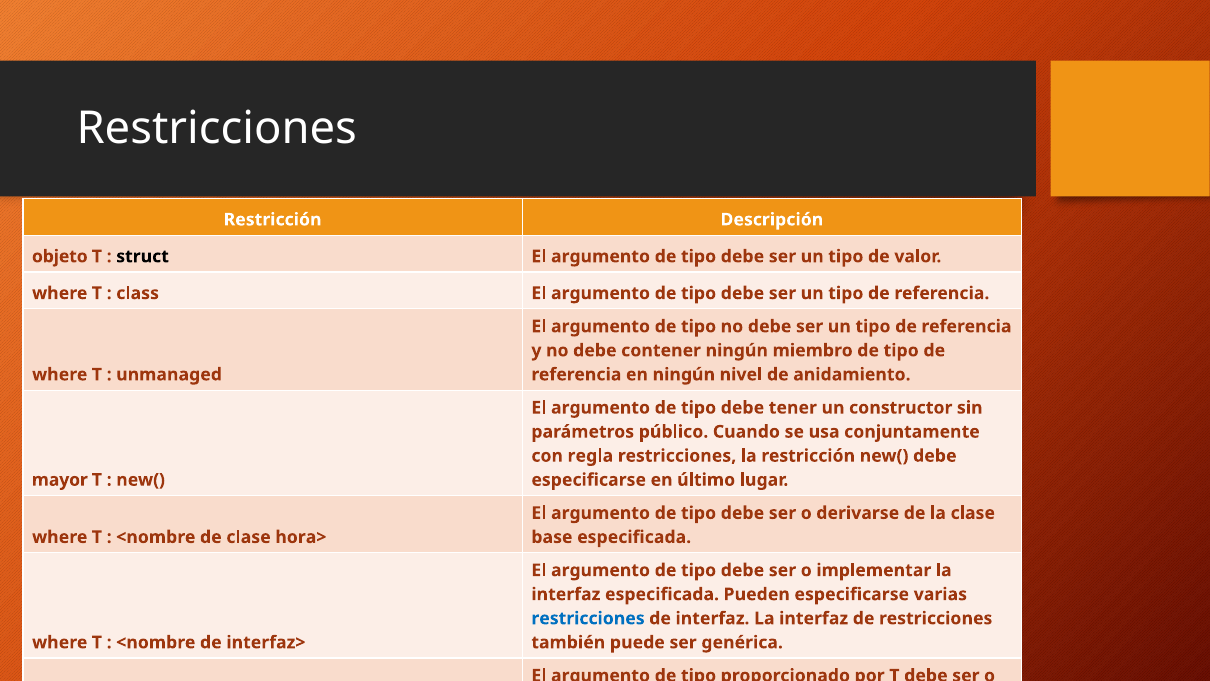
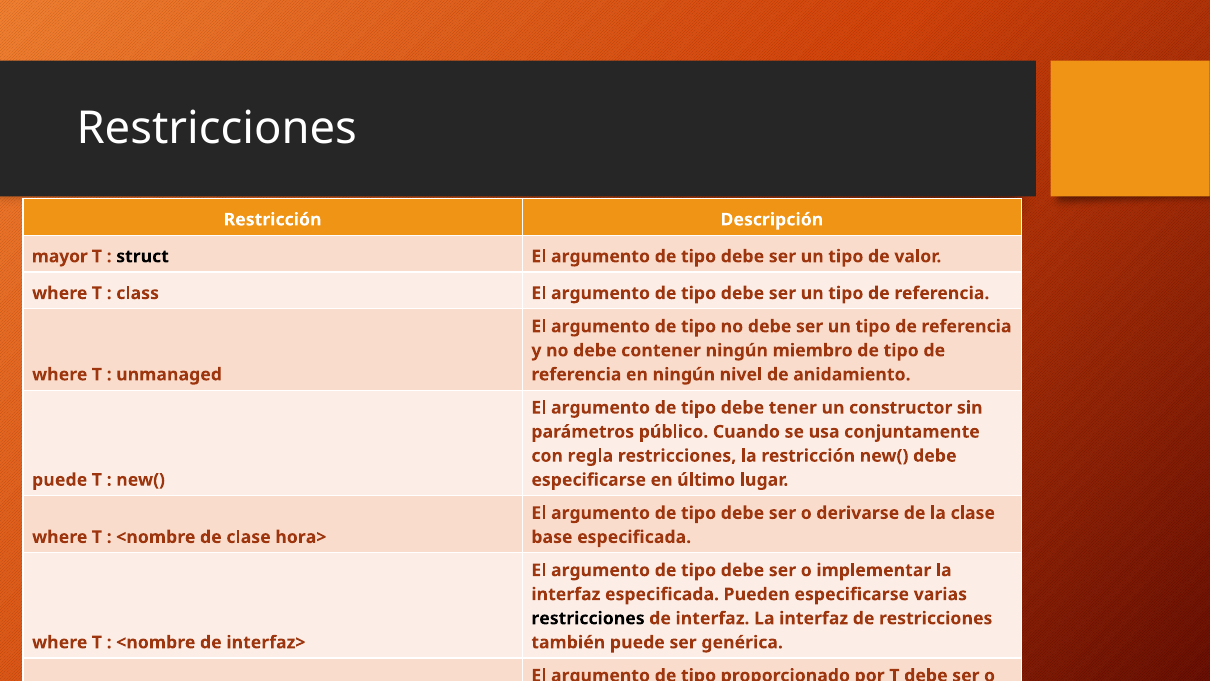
objeto: objeto -> mayor
mayor at (60, 480): mayor -> puede
restricciones at (588, 618) colour: blue -> black
